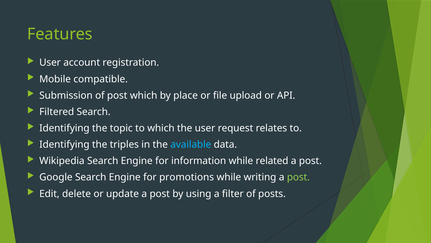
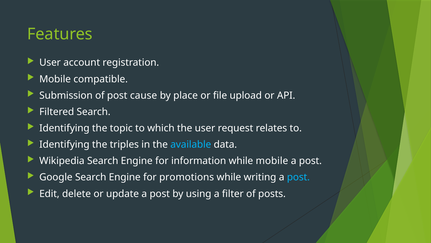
post which: which -> cause
while related: related -> mobile
post at (298, 177) colour: light green -> light blue
